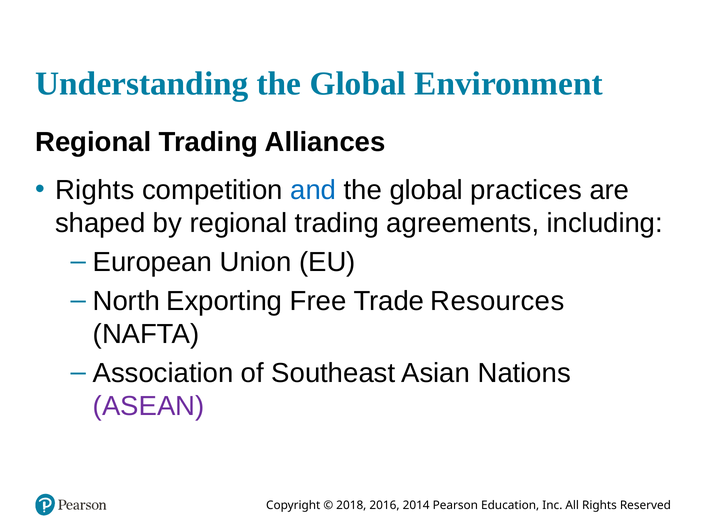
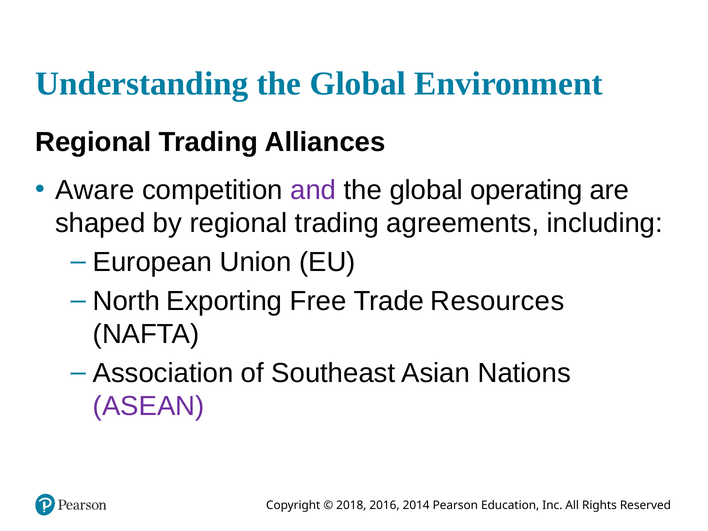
Rights at (95, 190): Rights -> Aware
and colour: blue -> purple
practices: practices -> operating
